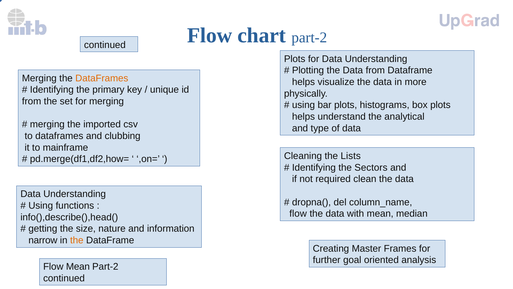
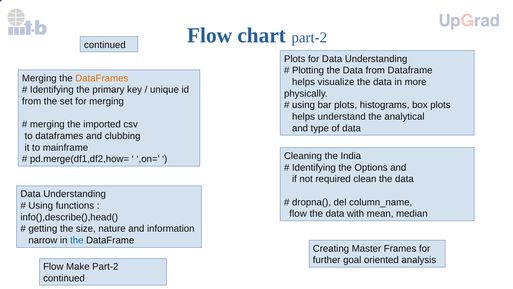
Lists: Lists -> India
Sectors: Sectors -> Options
the at (77, 240) colour: orange -> blue
Flow Mean: Mean -> Make
